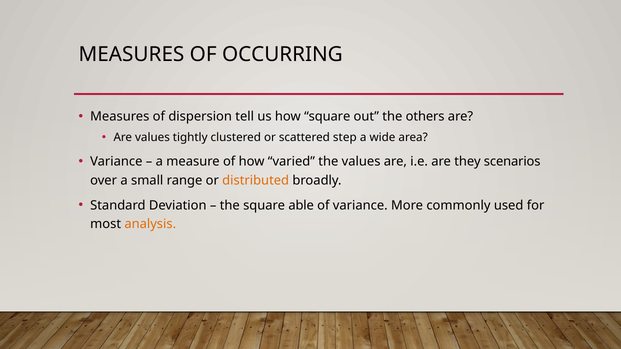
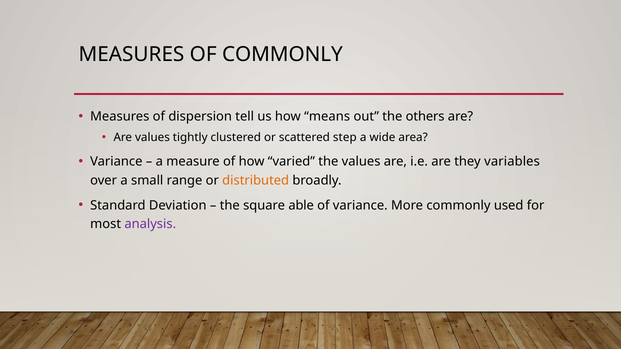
OF OCCURRING: OCCURRING -> COMMONLY
how square: square -> means
scenarios: scenarios -> variables
analysis colour: orange -> purple
